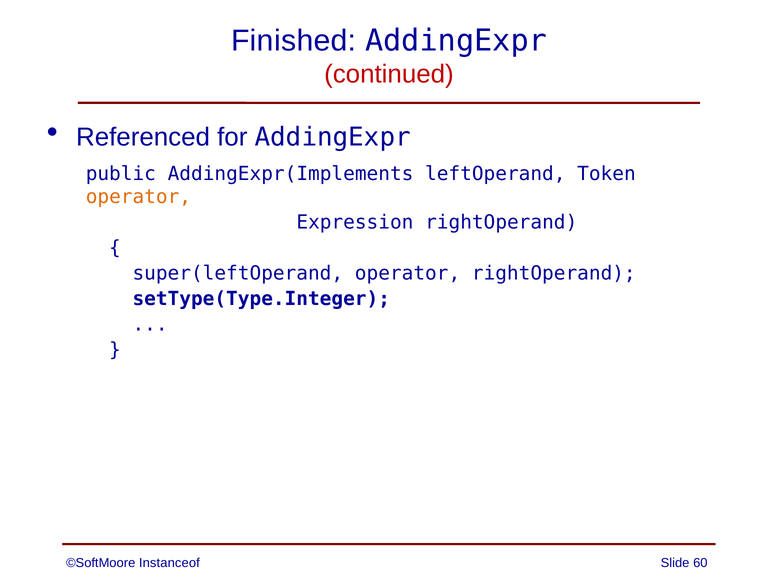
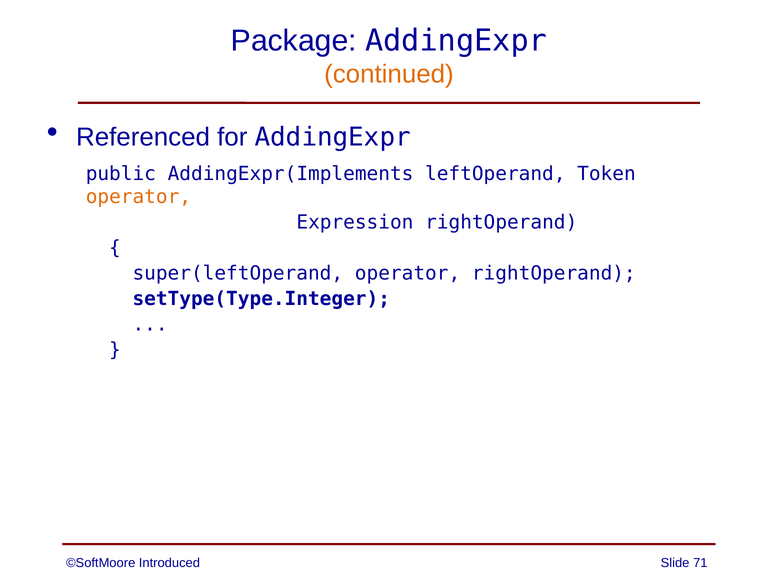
Finished: Finished -> Package
continued colour: red -> orange
Instanceof: Instanceof -> Introduced
60: 60 -> 71
